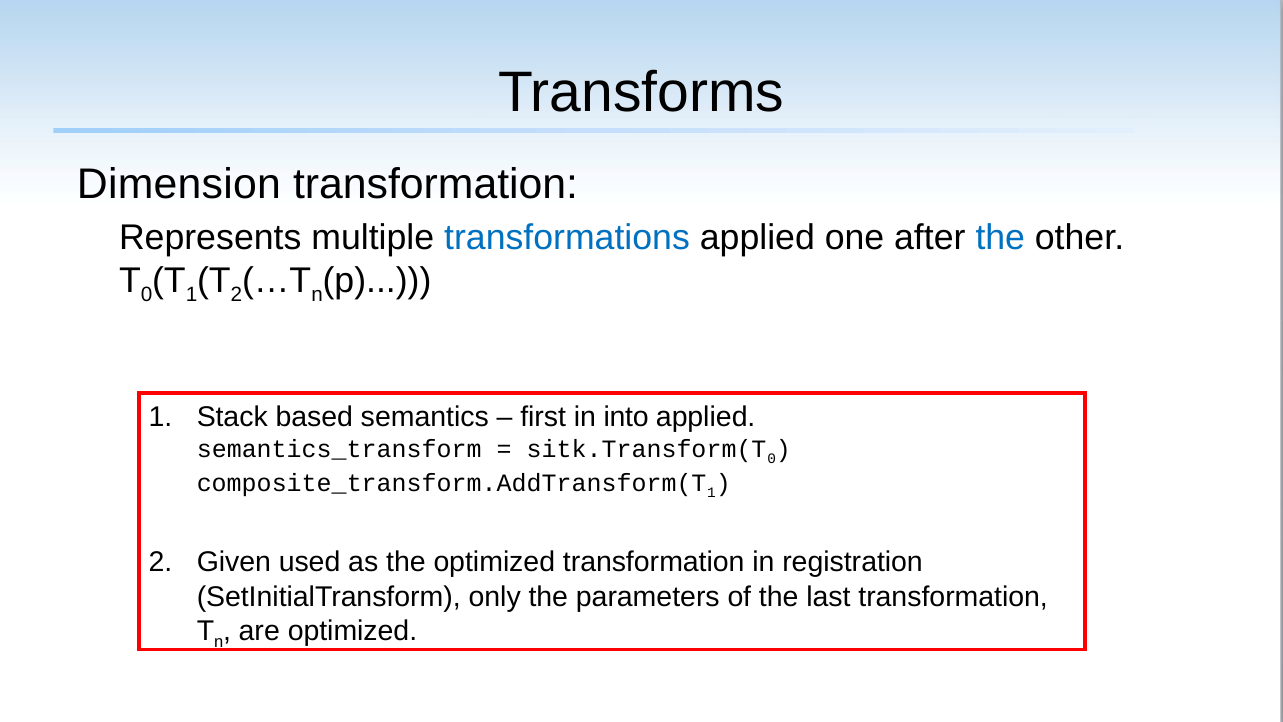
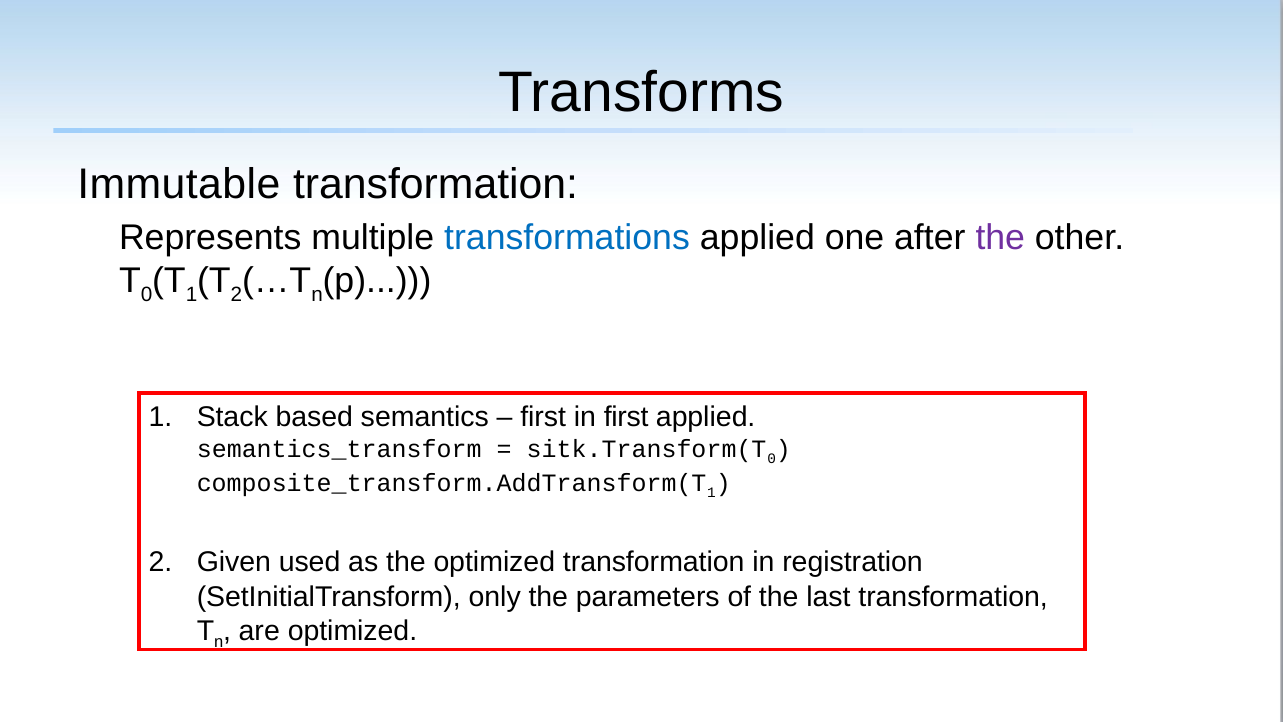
Dimension: Dimension -> Immutable
the at (1000, 238) colour: blue -> purple
in into: into -> first
